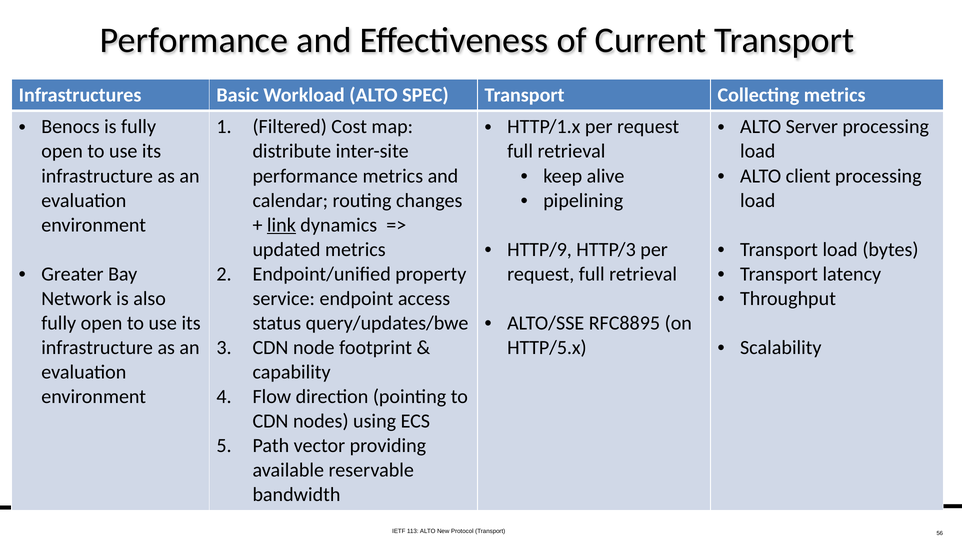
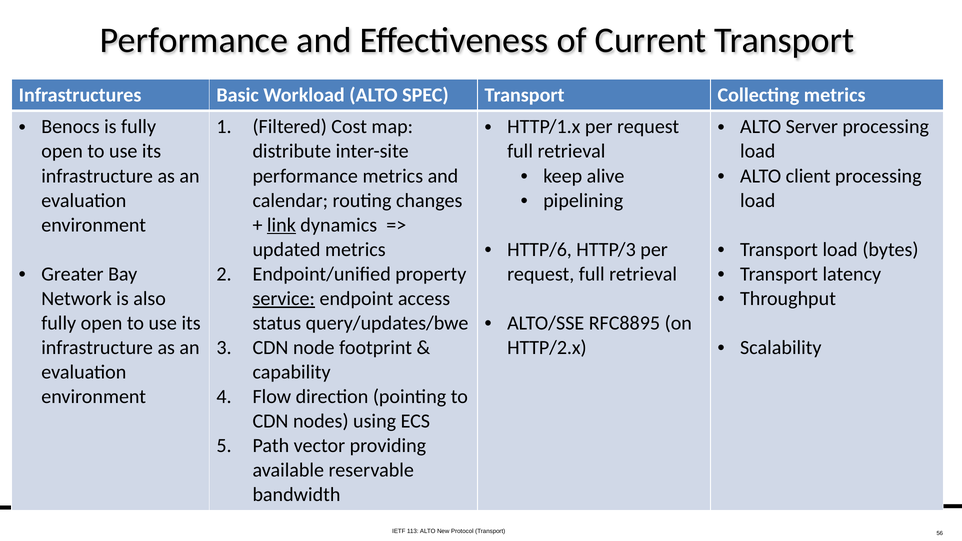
HTTP/9: HTTP/9 -> HTTP/6
service underline: none -> present
HTTP/5.x: HTTP/5.x -> HTTP/2.x
